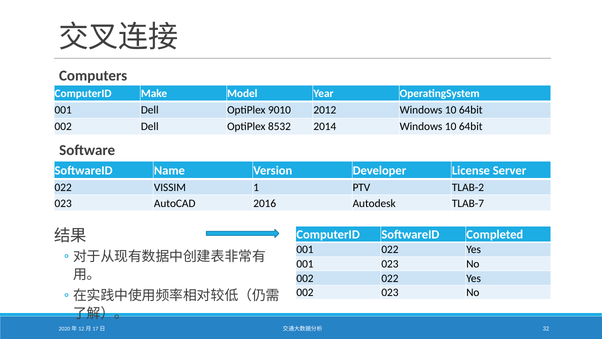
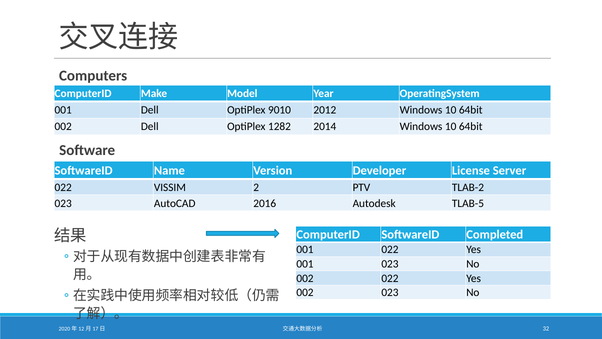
8532: 8532 -> 1282
1: 1 -> 2
TLAB-7: TLAB-7 -> TLAB-5
